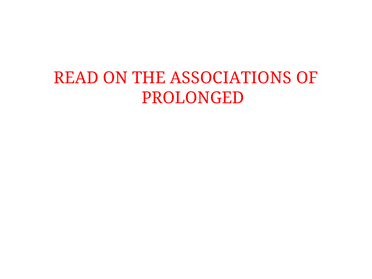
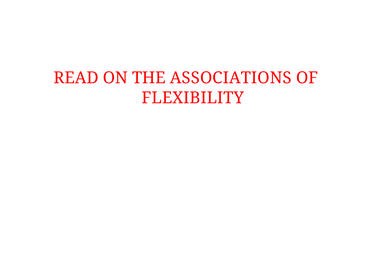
PROLONGED: PROLONGED -> FLEXIBILITY
